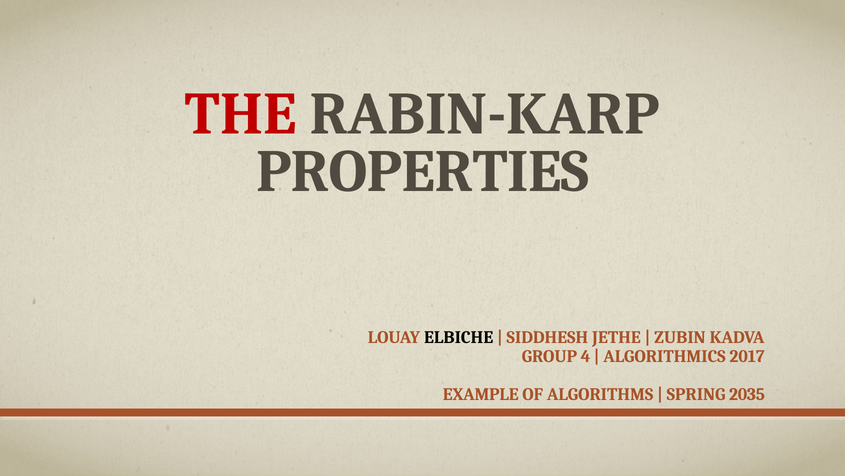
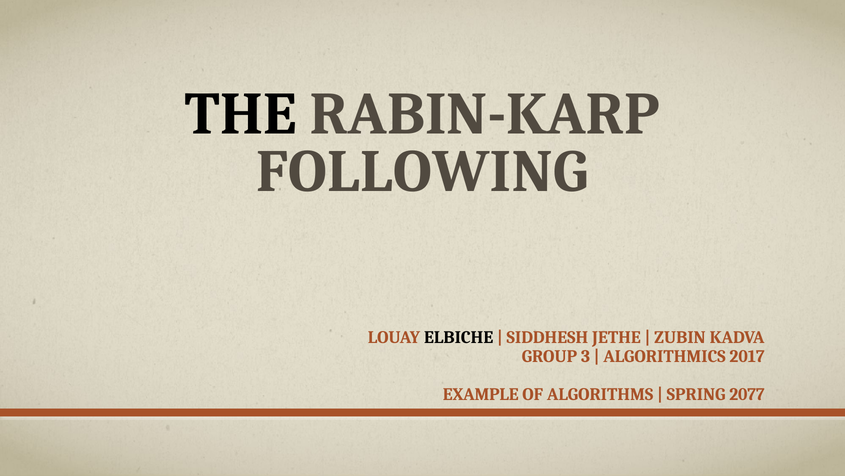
THE colour: red -> black
PROPERTIES: PROPERTIES -> FOLLOWING
4: 4 -> 3
2035: 2035 -> 2077
